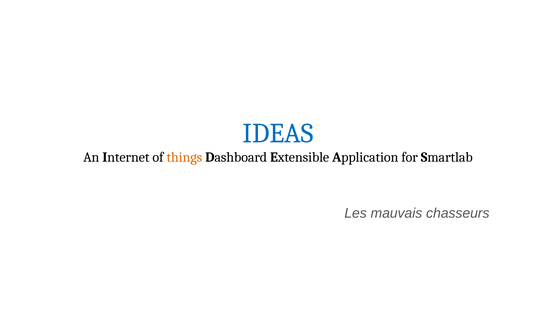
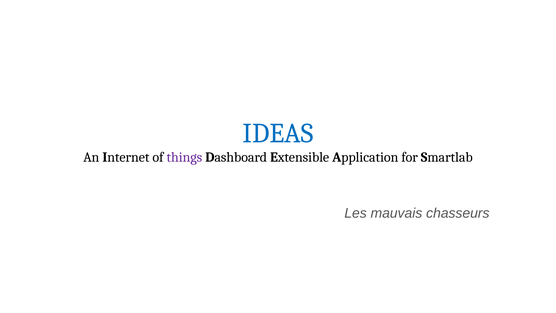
things colour: orange -> purple
